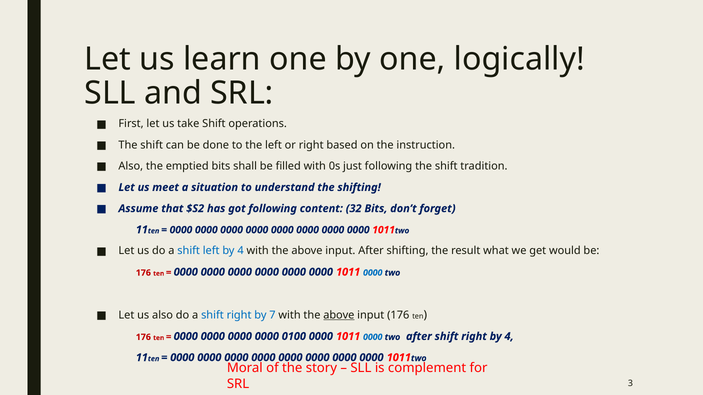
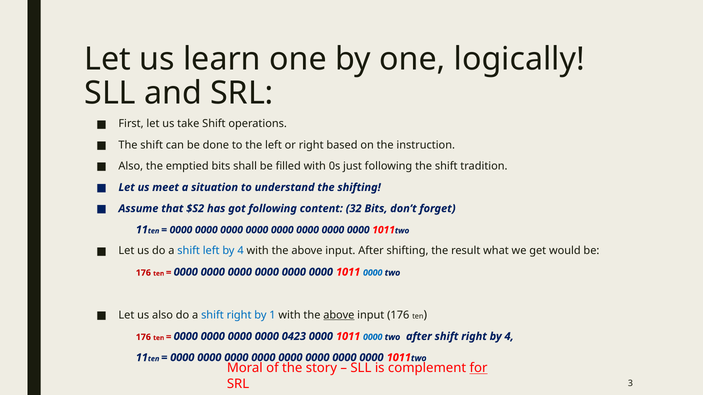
7: 7 -> 1
0100: 0100 -> 0423
for underline: none -> present
